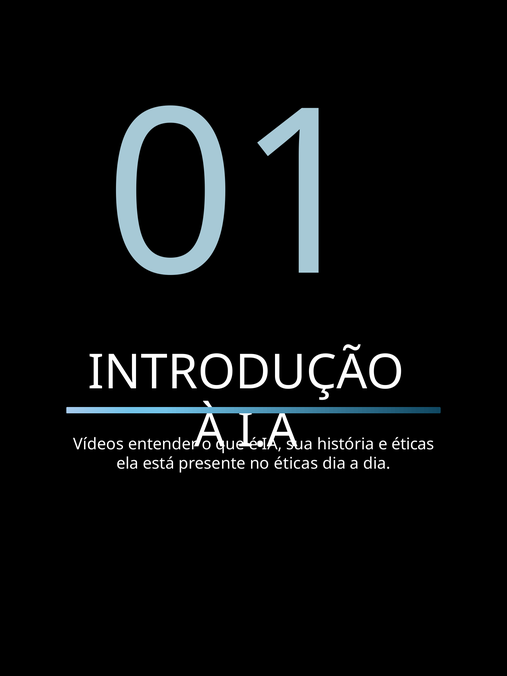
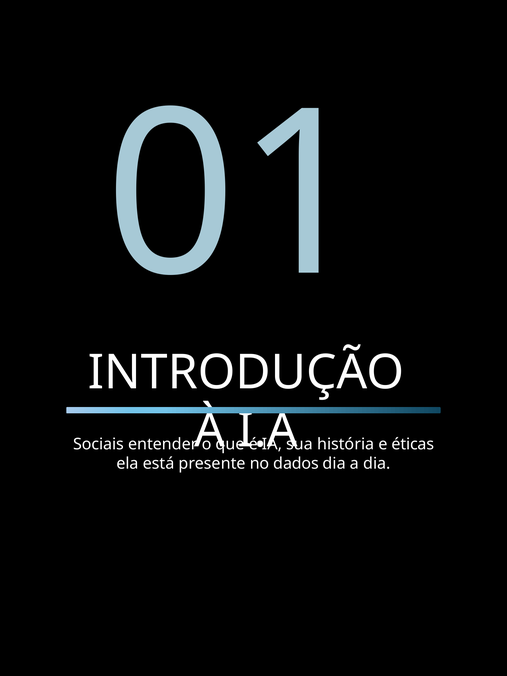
Vídeos: Vídeos -> Sociais
éticas at (296, 463): éticas -> dados
